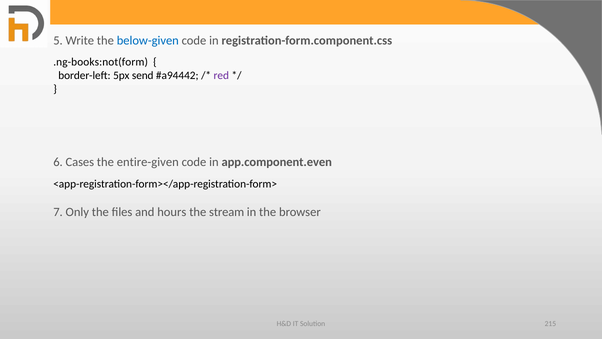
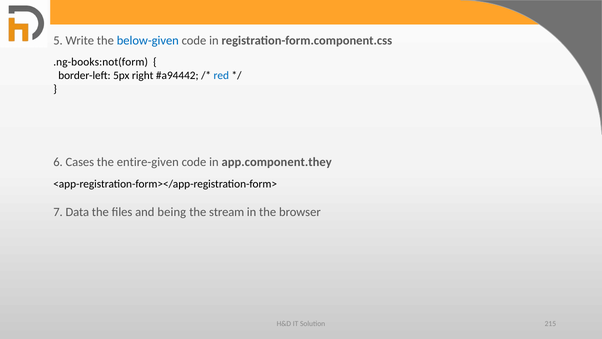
send: send -> right
red colour: purple -> blue
app.component.even: app.component.even -> app.component.they
Only: Only -> Data
hours: hours -> being
